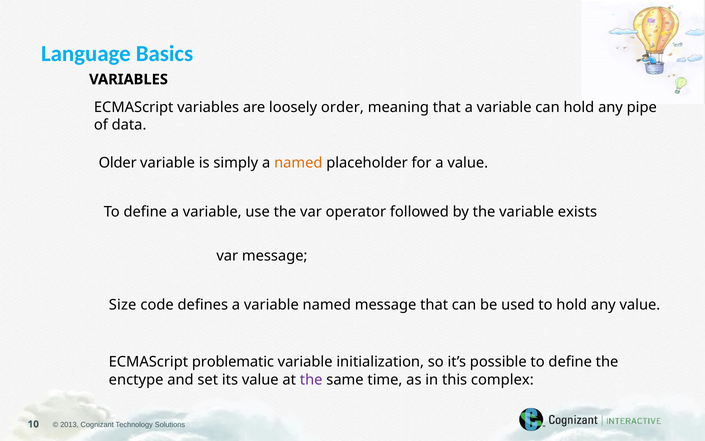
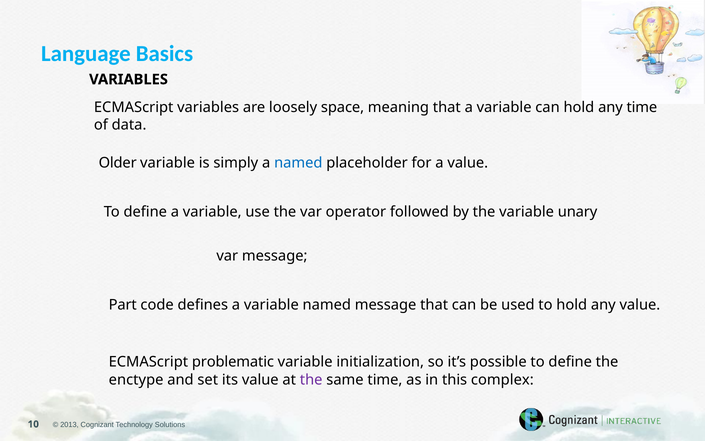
order: order -> space
any pipe: pipe -> time
named at (298, 163) colour: orange -> blue
exists: exists -> unary
Size: Size -> Part
